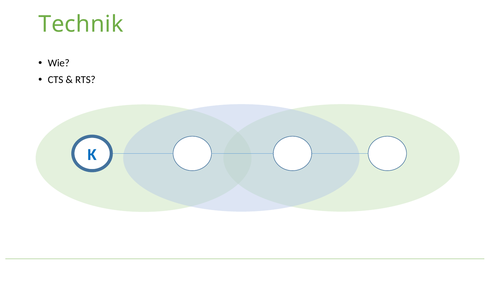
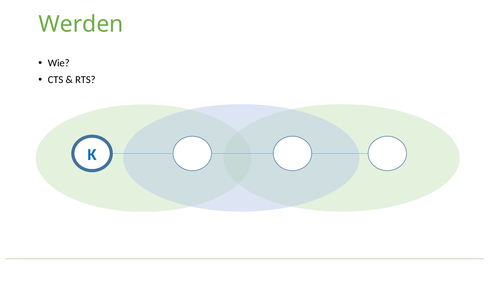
Technik: Technik -> Werden
